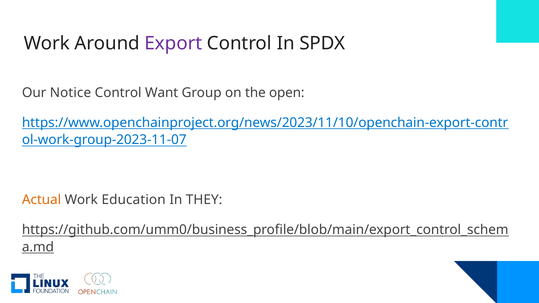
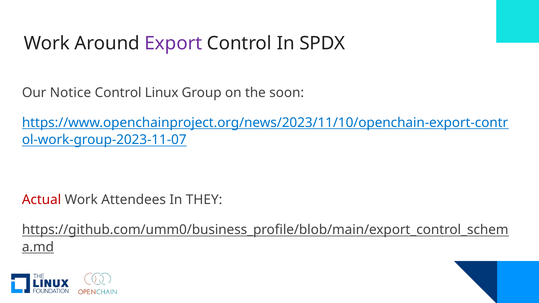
Want: Want -> Linux
open: open -> soon
Actual colour: orange -> red
Education: Education -> Attendees
